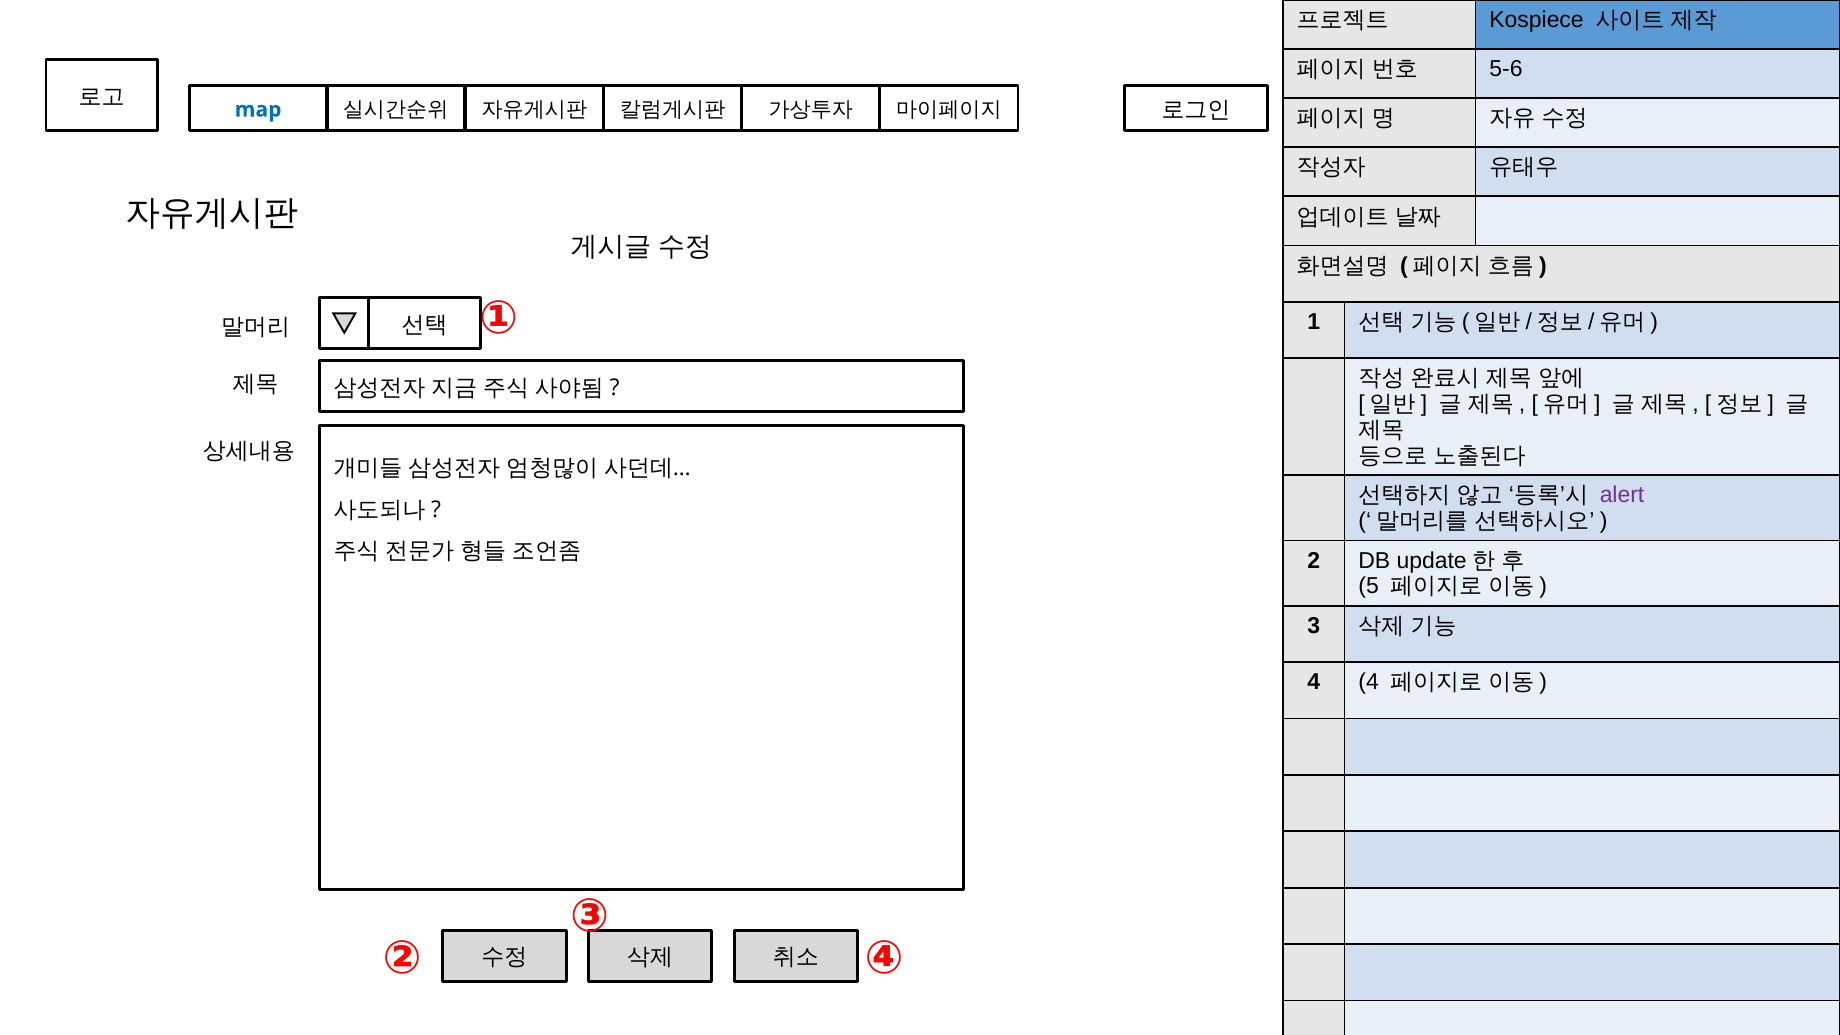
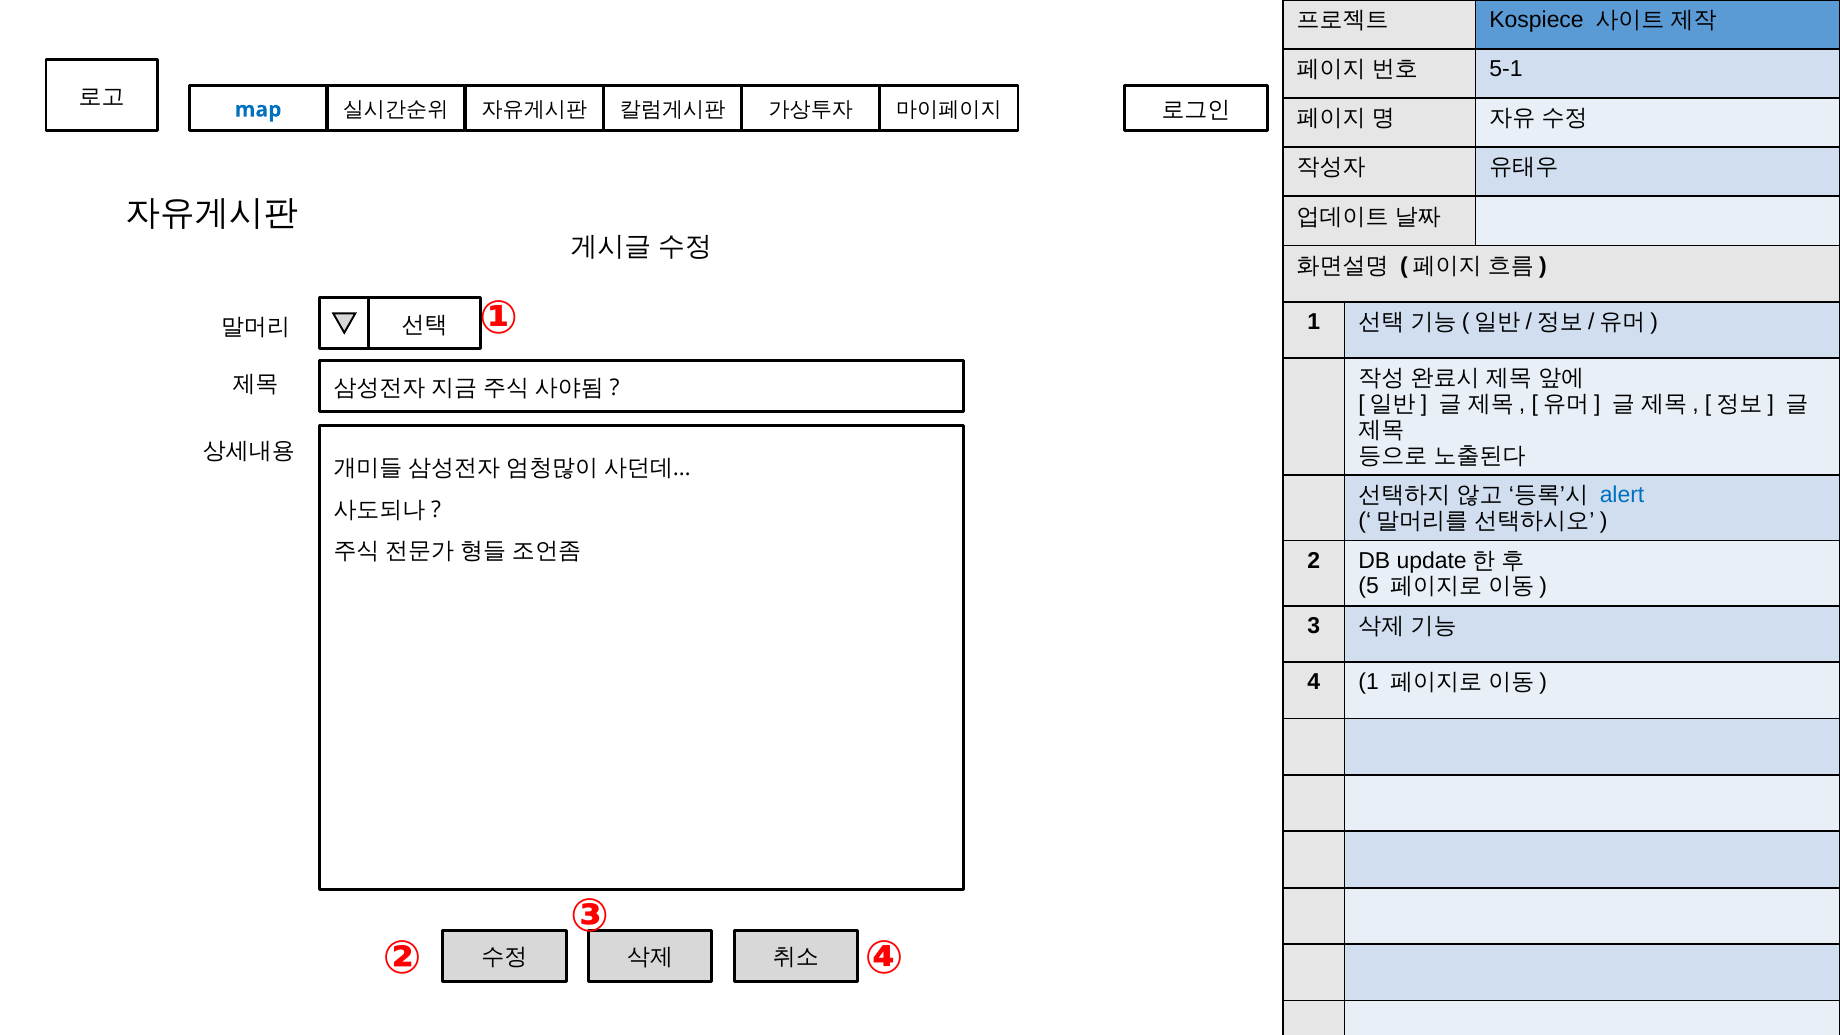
5-6: 5-6 -> 5-1
alert colour: purple -> blue
4 4: 4 -> 1
